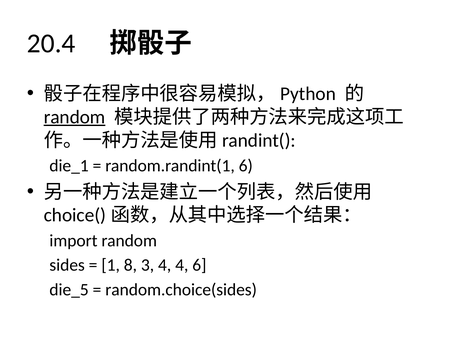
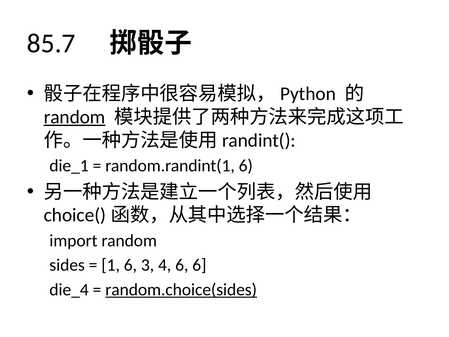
20.4: 20.4 -> 85.7
1 8: 8 -> 6
4 4: 4 -> 6
die_5: die_5 -> die_4
random.choice(sides underline: none -> present
